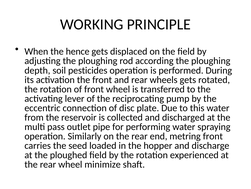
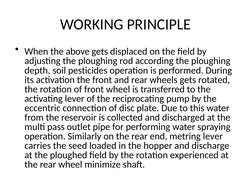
hence: hence -> above
metring front: front -> lever
